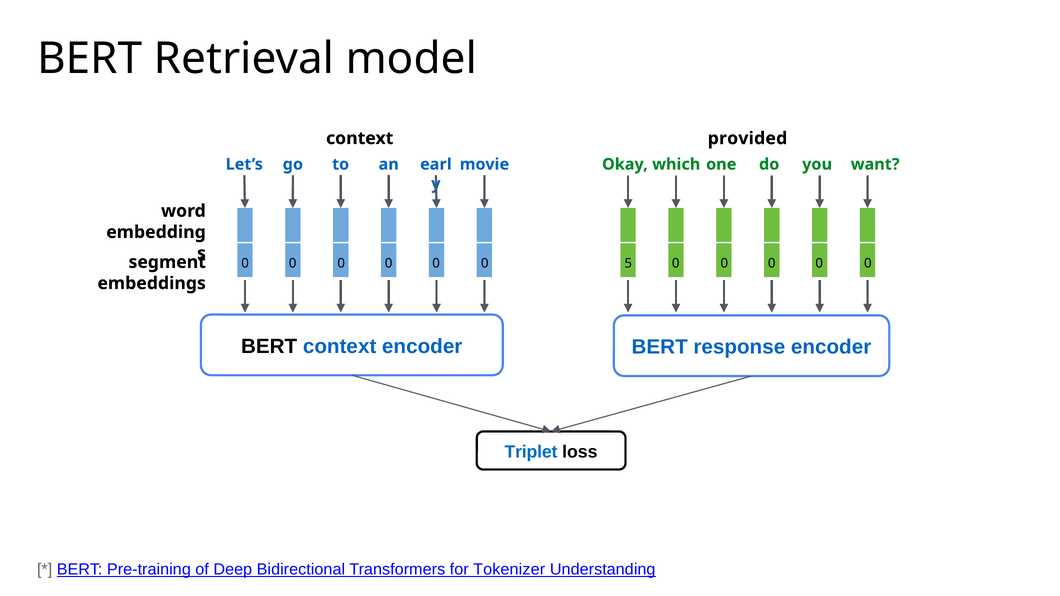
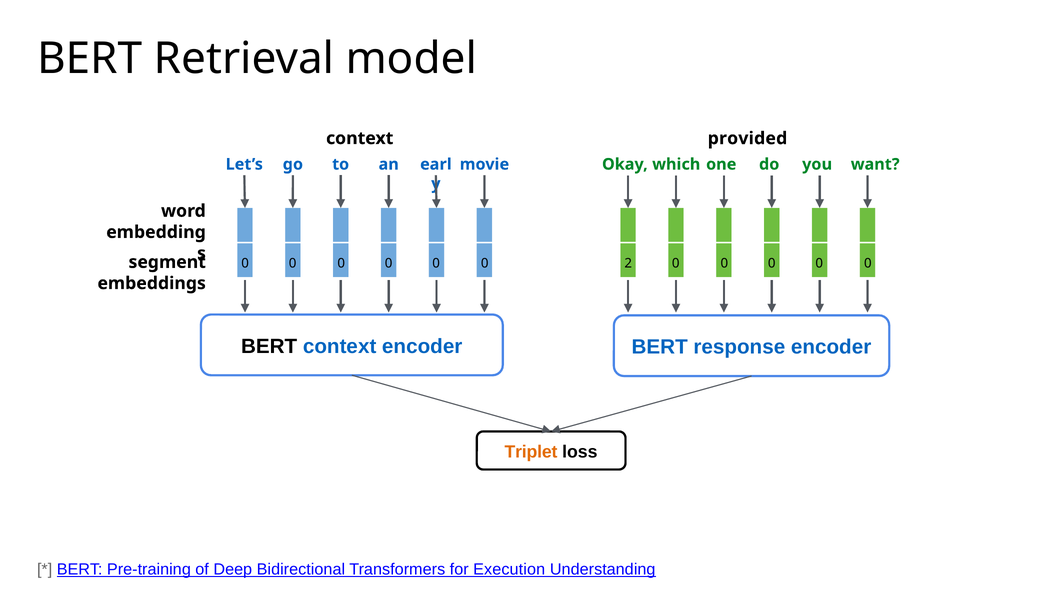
5: 5 -> 2
Triplet colour: blue -> orange
Tokenizer: Tokenizer -> Execution
